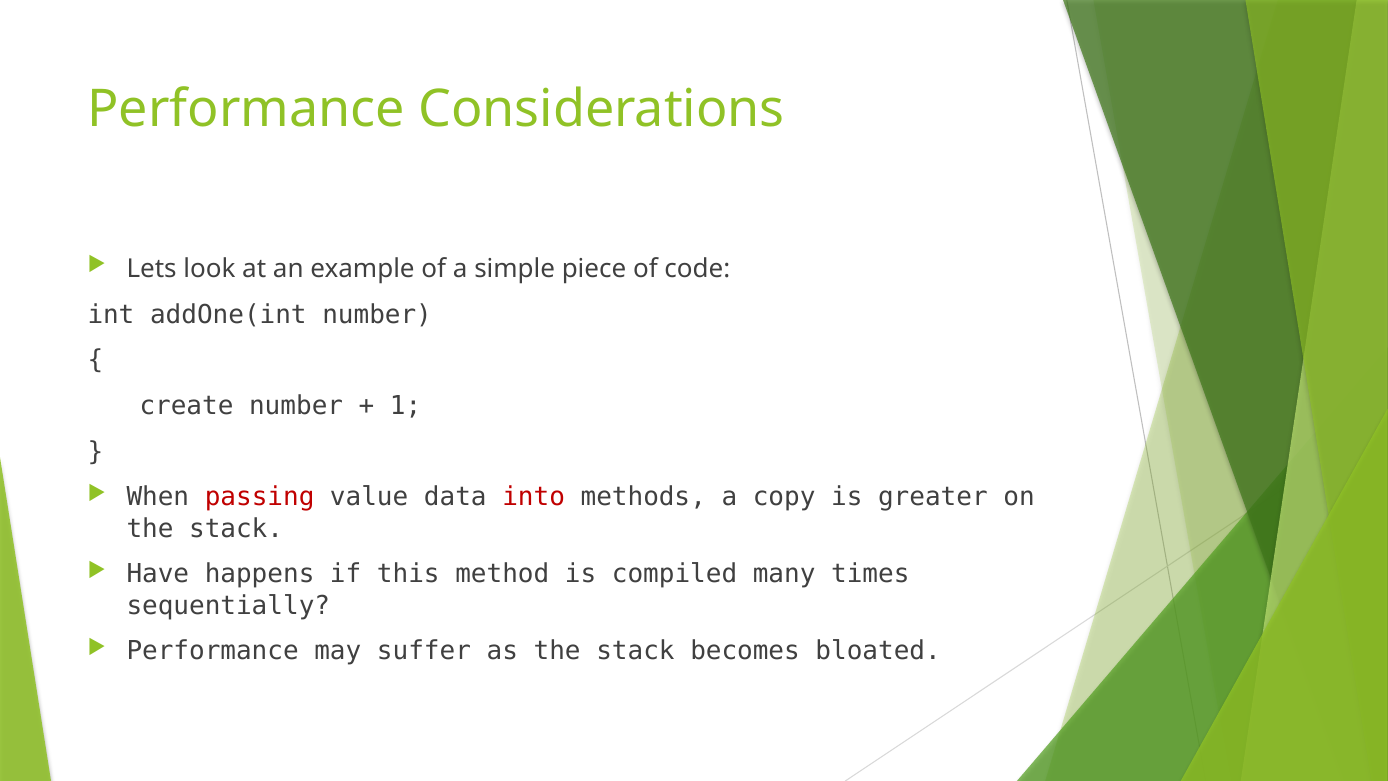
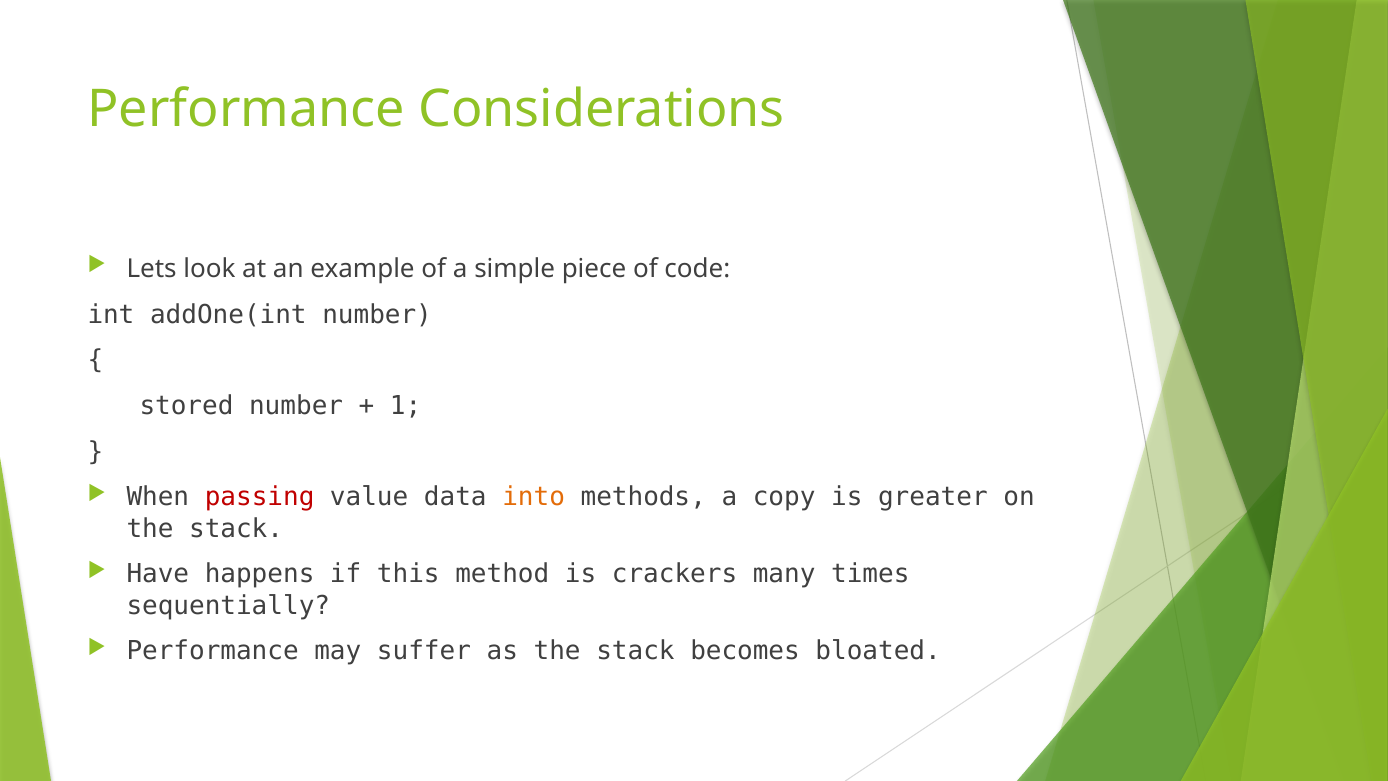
create: create -> stored
into colour: red -> orange
compiled: compiled -> crackers
